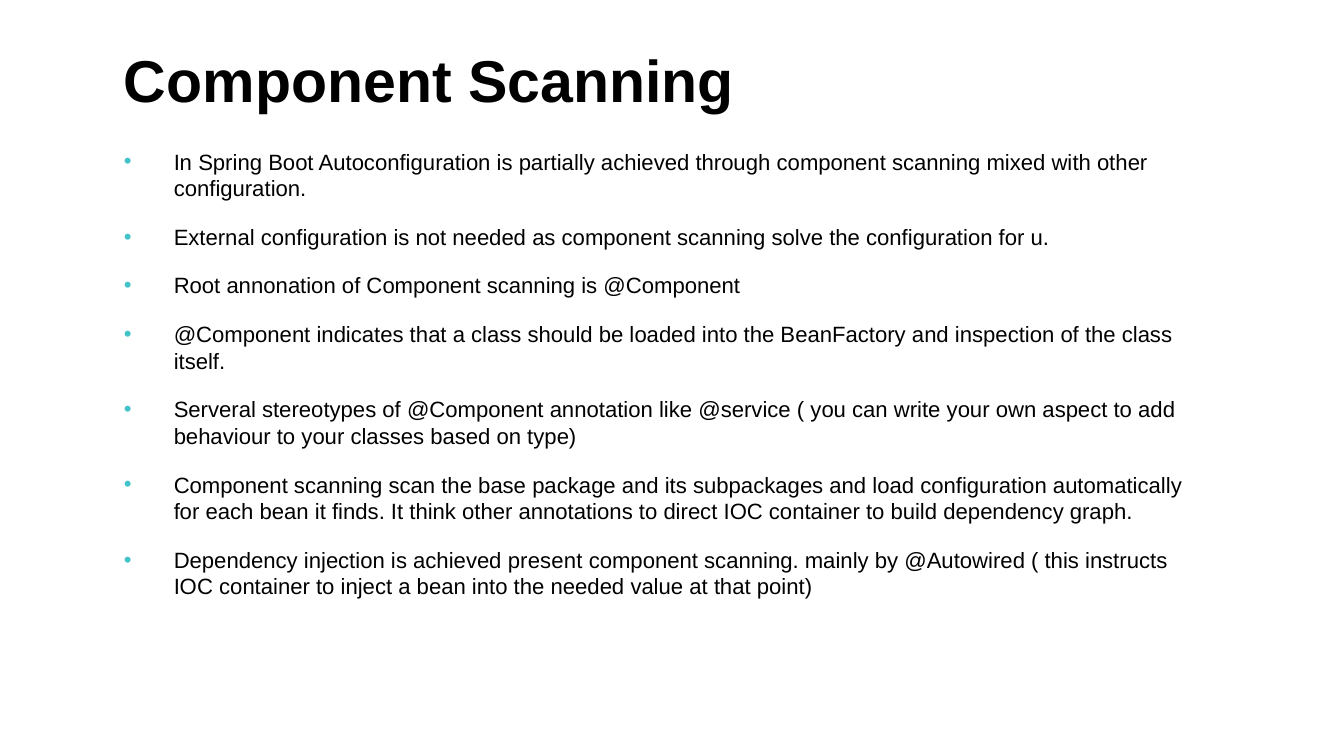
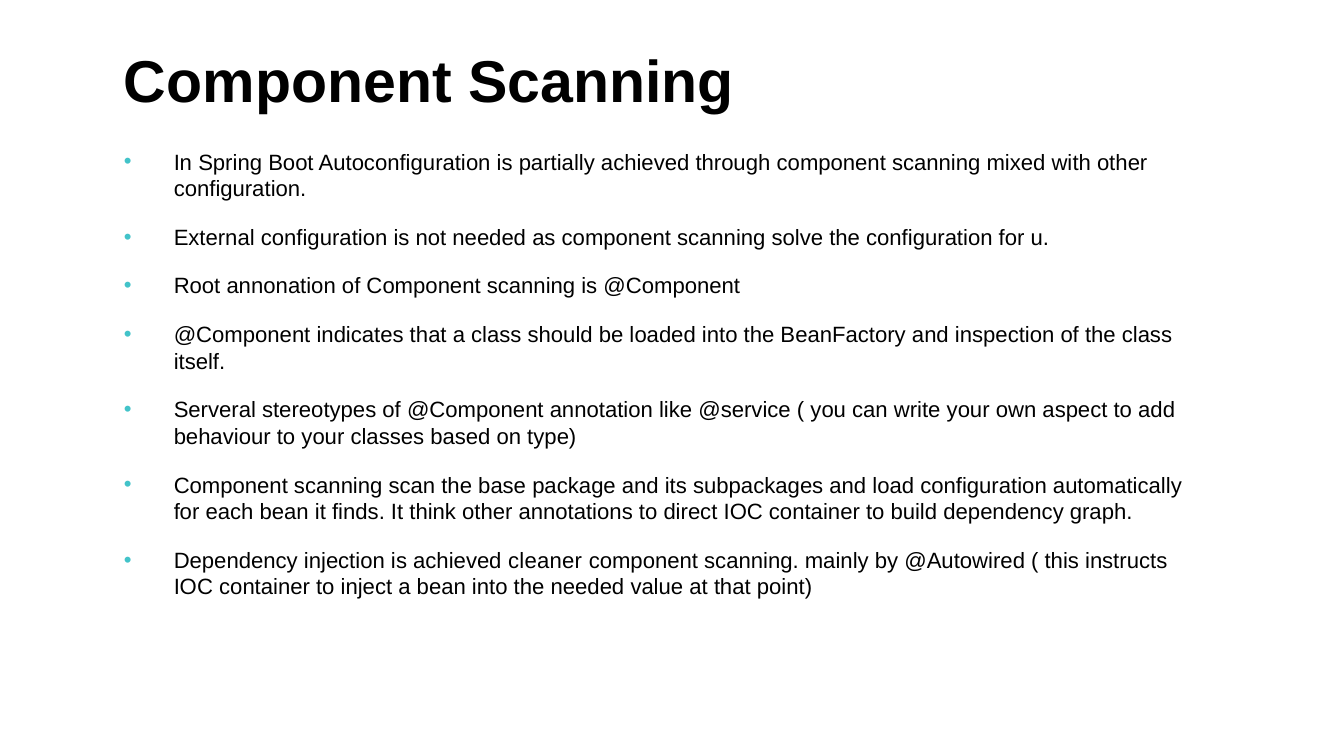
present: present -> cleaner
